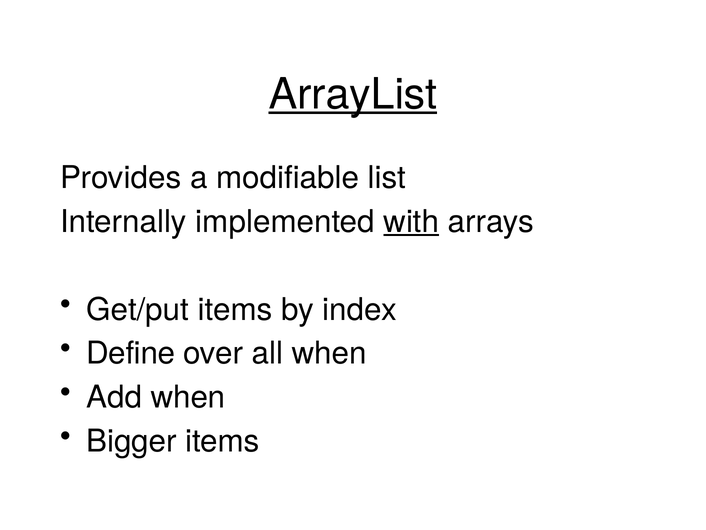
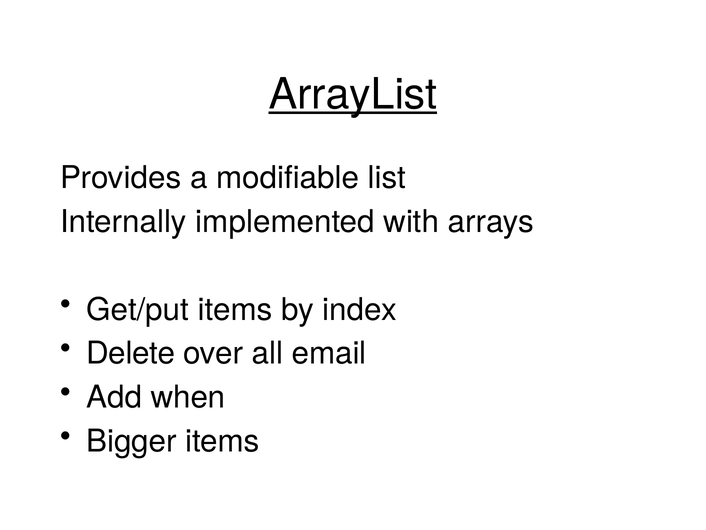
with underline: present -> none
Define: Define -> Delete
all when: when -> email
